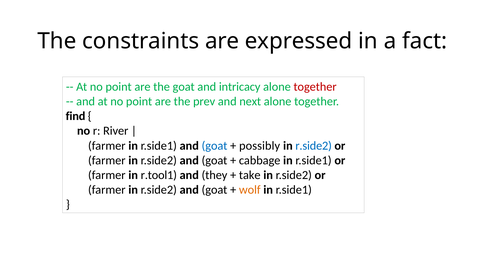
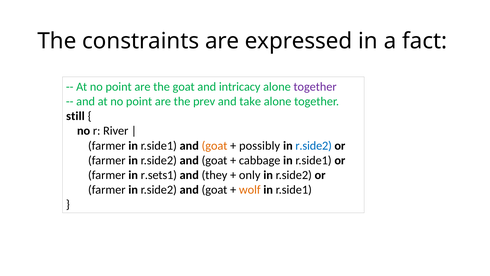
together at (315, 87) colour: red -> purple
next: next -> take
find: find -> still
goat at (214, 145) colour: blue -> orange
r.tool1: r.tool1 -> r.sets1
take: take -> only
